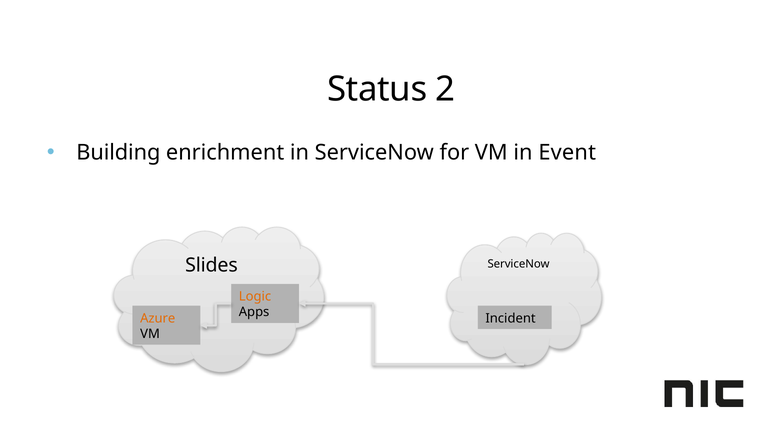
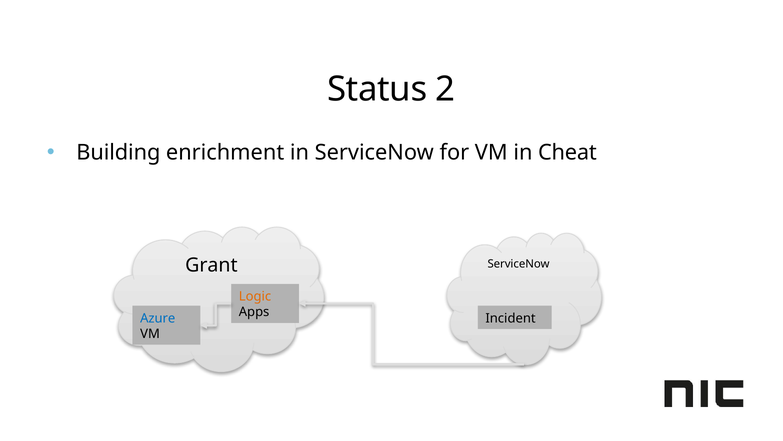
Event: Event -> Cheat
Slides: Slides -> Grant
Azure colour: orange -> blue
